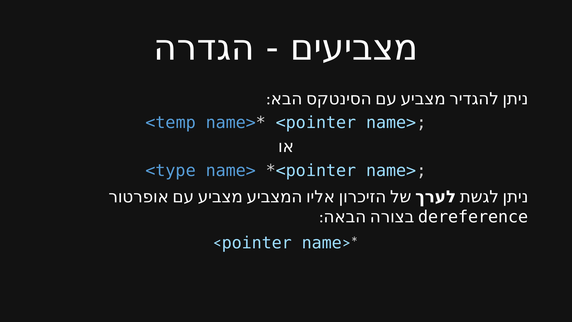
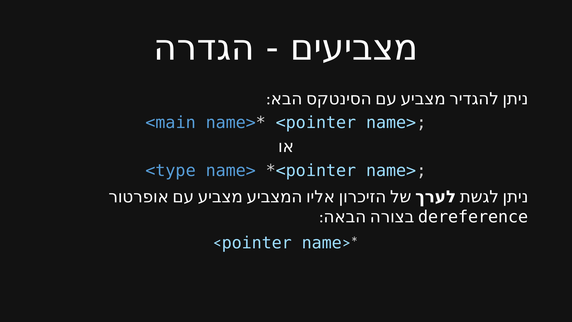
<temp: <temp -> <main
